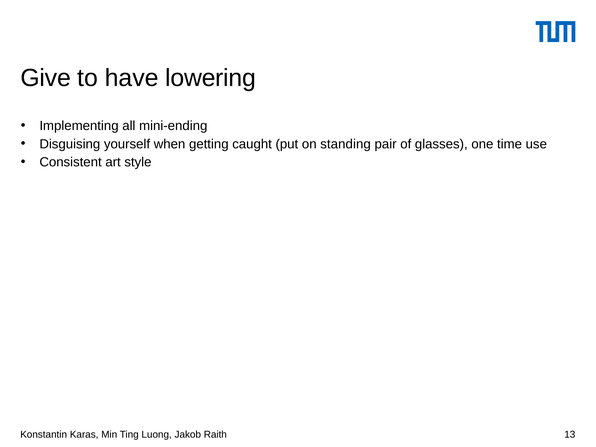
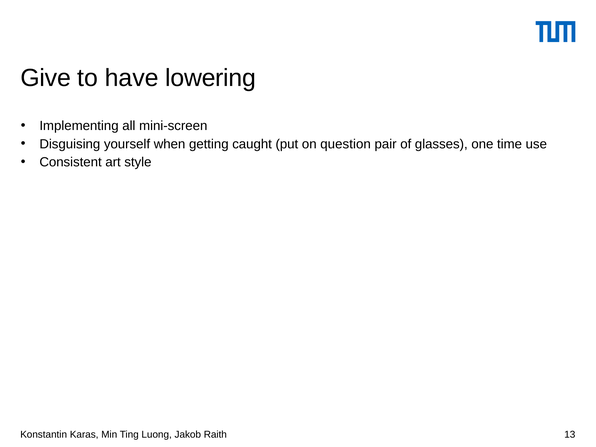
mini-ending: mini-ending -> mini-screen
standing: standing -> question
